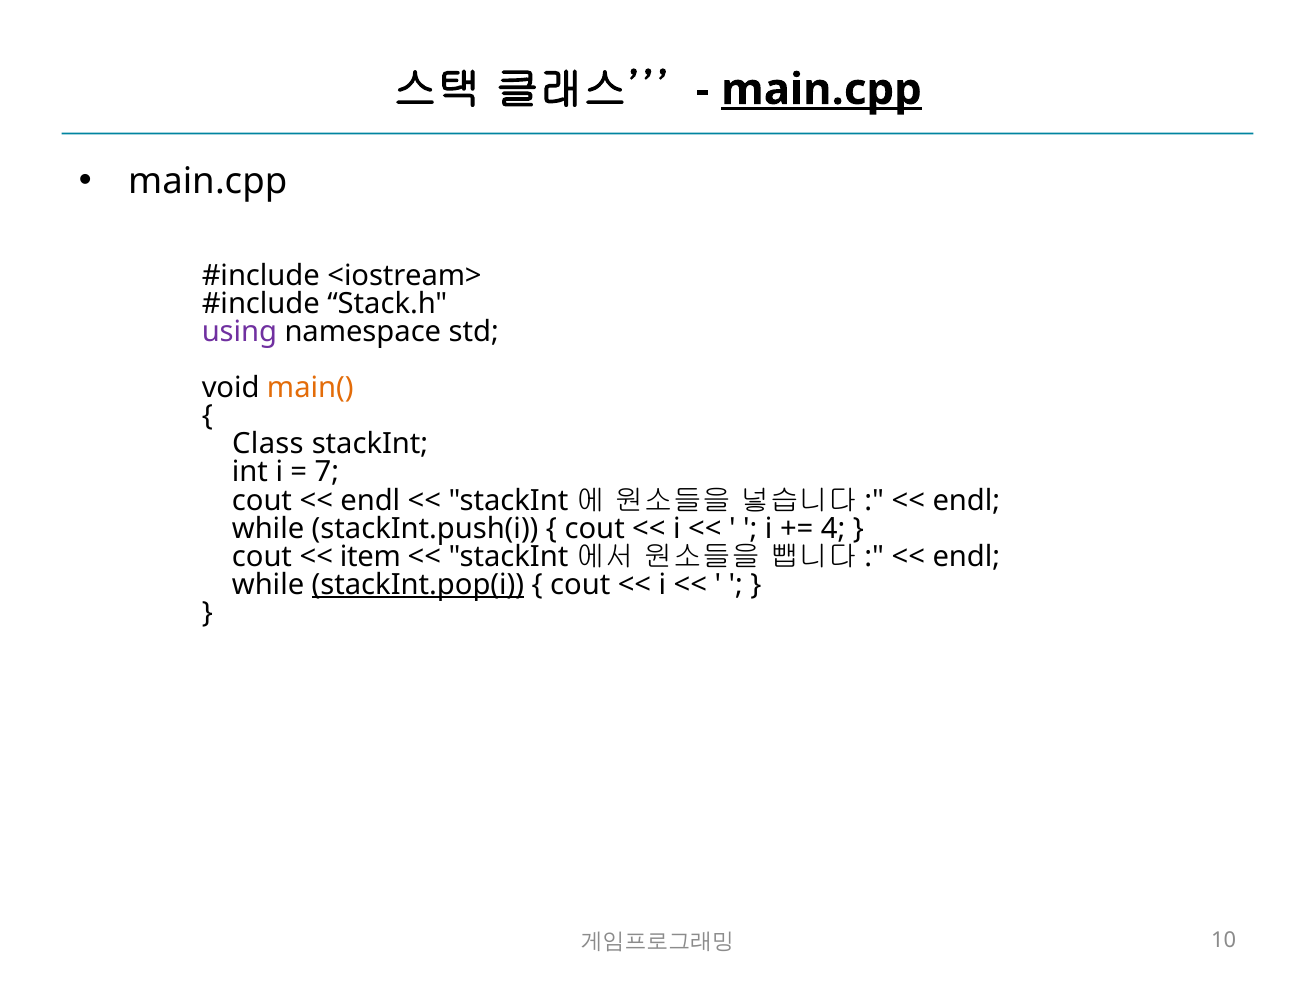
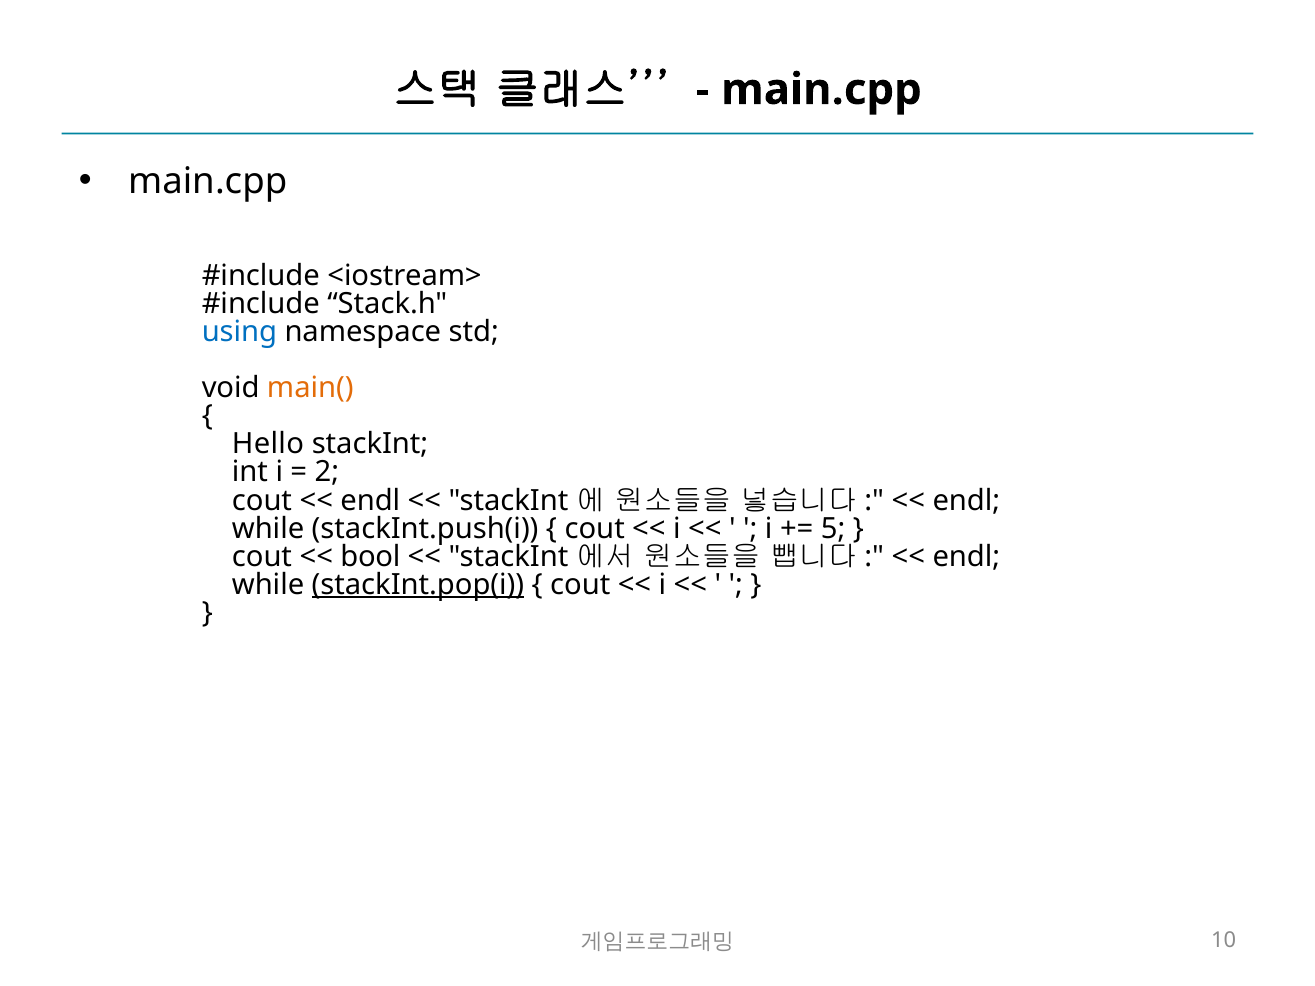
main.cpp at (821, 90) underline: present -> none
using colour: purple -> blue
Class: Class -> Hello
7: 7 -> 2
4: 4 -> 5
item: item -> bool
